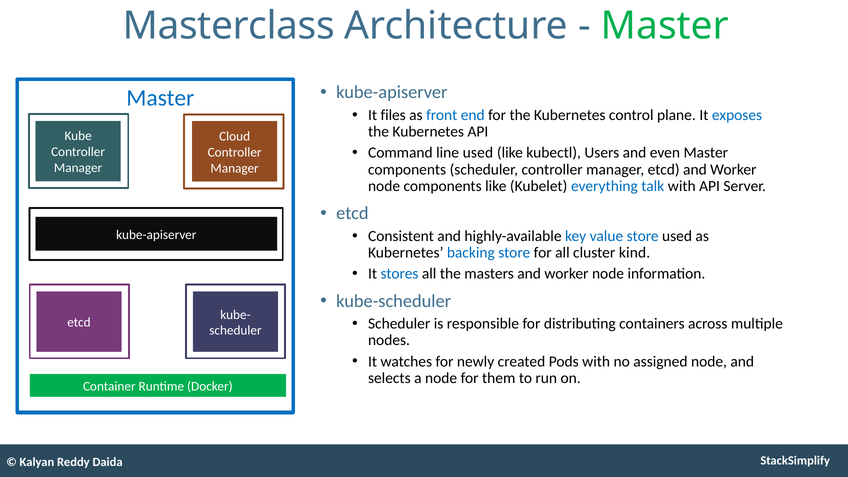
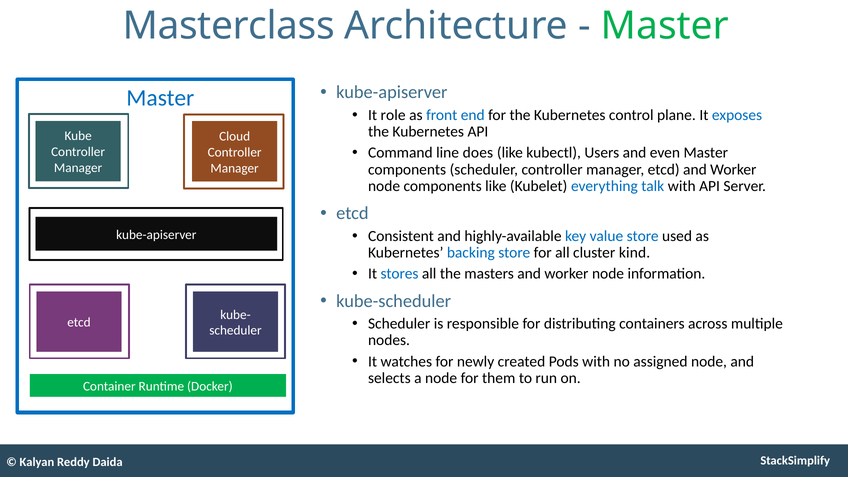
files: files -> role
line used: used -> does
